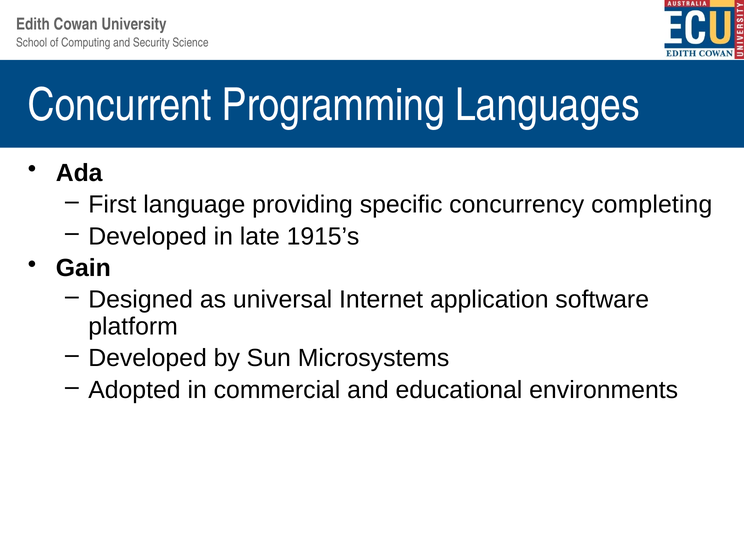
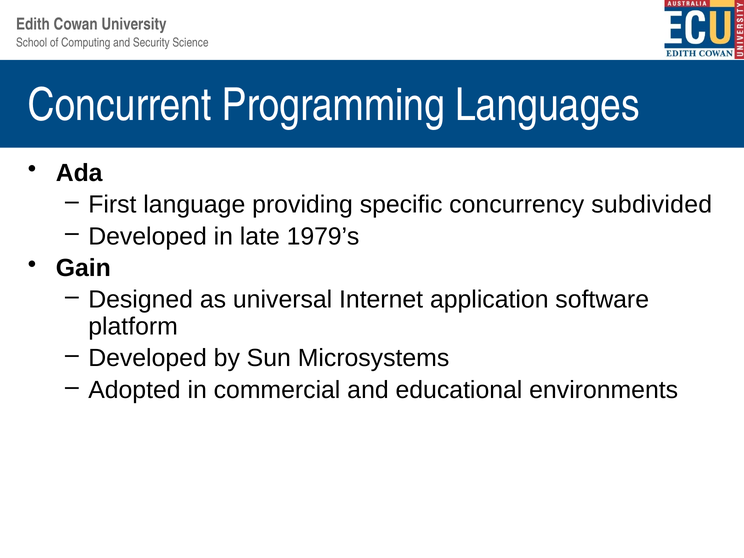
completing: completing -> subdivided
1915’s: 1915’s -> 1979’s
